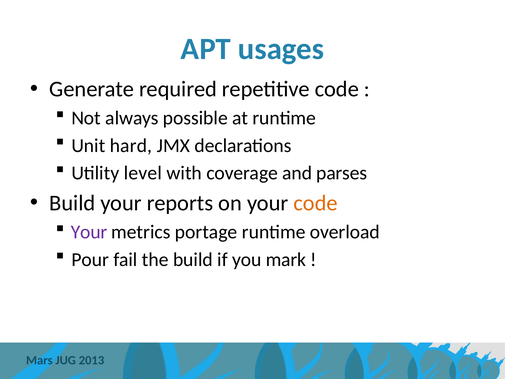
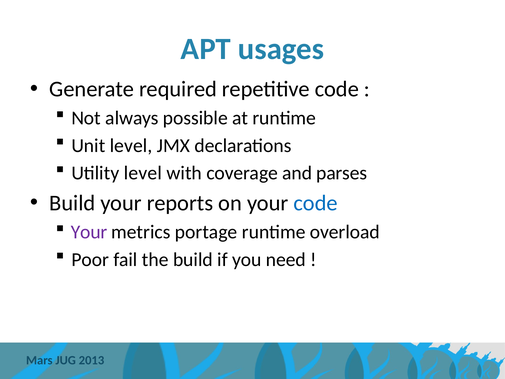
Unit hard: hard -> level
code at (316, 203) colour: orange -> blue
Pour: Pour -> Poor
mark: mark -> need
